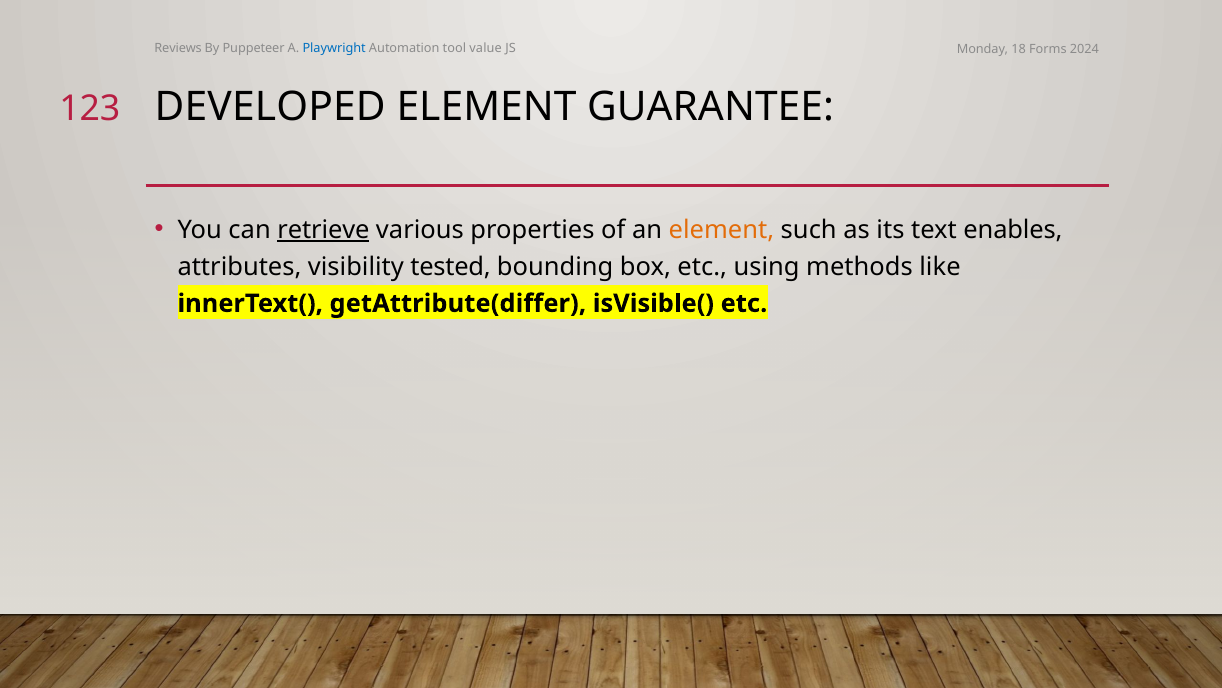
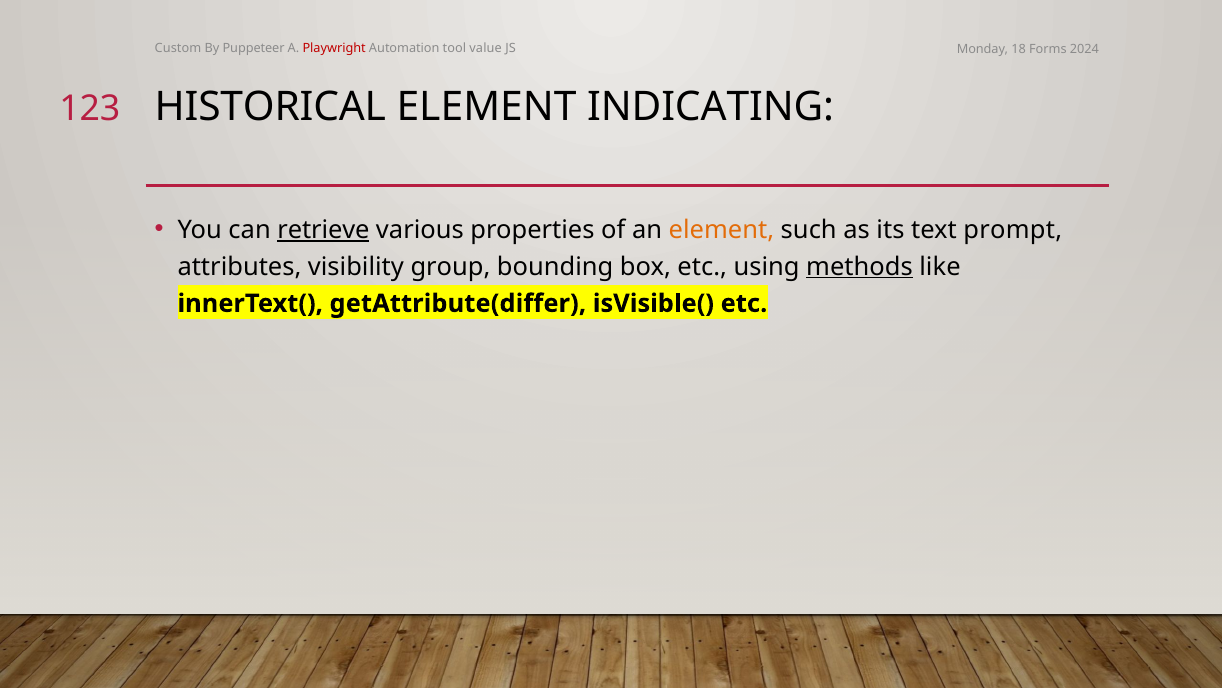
Reviews: Reviews -> Custom
Playwright colour: blue -> red
DEVELOPED: DEVELOPED -> HISTORICAL
GUARANTEE: GUARANTEE -> INDICATING
enables: enables -> prompt
tested: tested -> group
methods underline: none -> present
